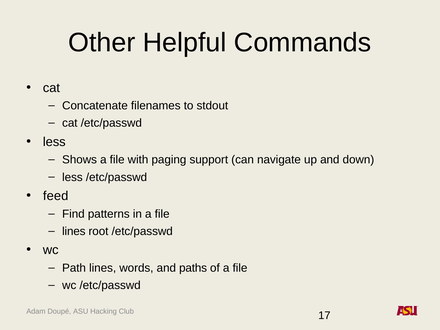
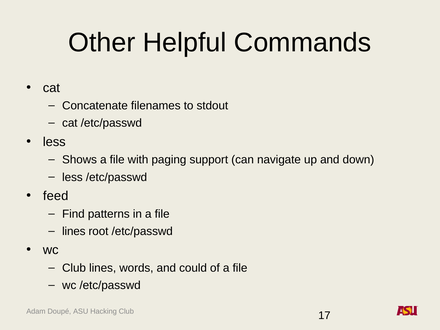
Path at (74, 268): Path -> Club
paths: paths -> could
